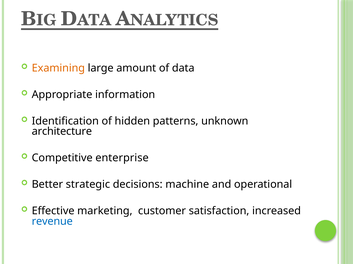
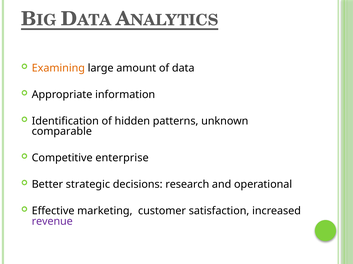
architecture: architecture -> comparable
machine: machine -> research
revenue colour: blue -> purple
